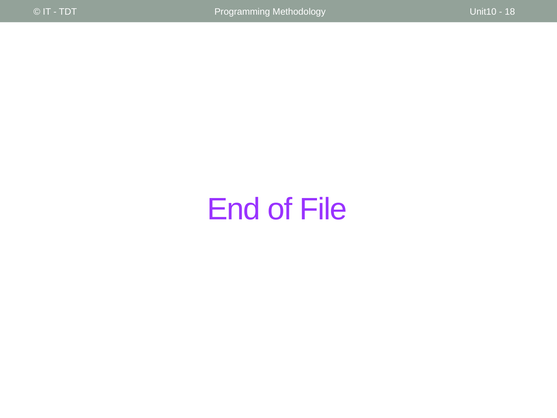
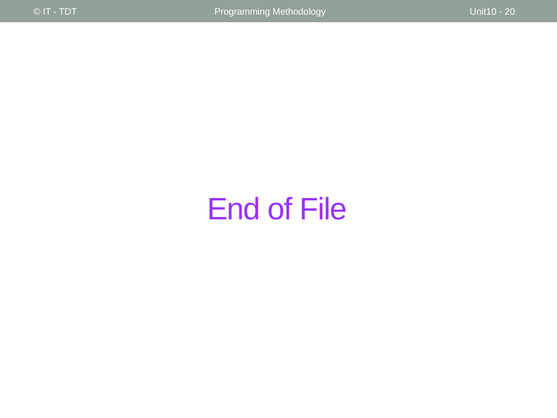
18: 18 -> 20
